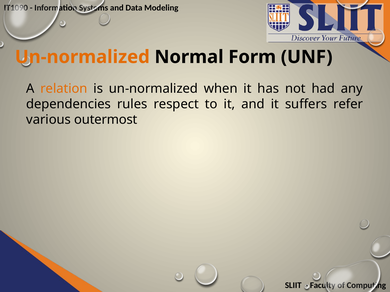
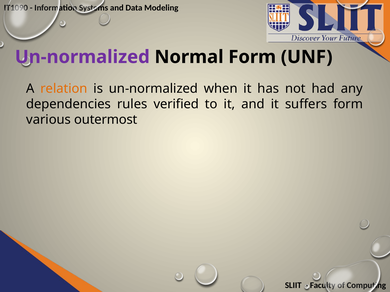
Un-normalized at (82, 57) colour: orange -> purple
respect: respect -> verified
suffers refer: refer -> form
